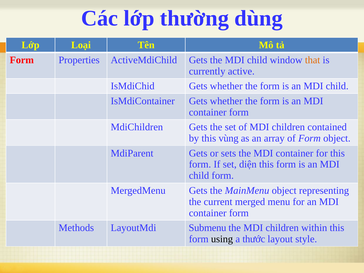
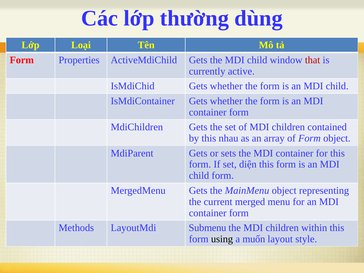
that colour: orange -> red
vùng: vùng -> nhau
thước: thước -> muốn
